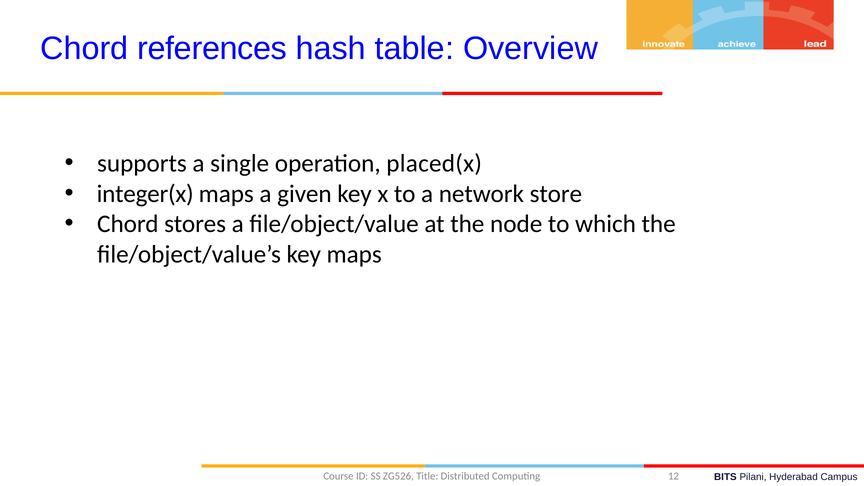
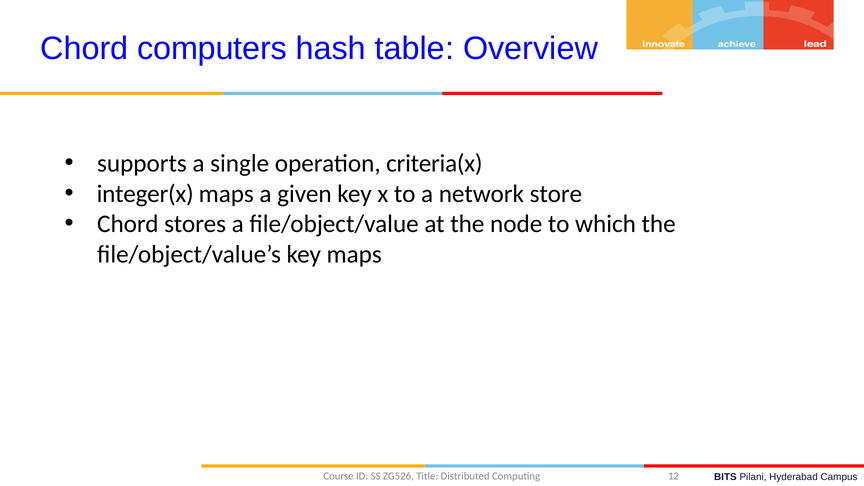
references: references -> computers
placed(x: placed(x -> criteria(x
